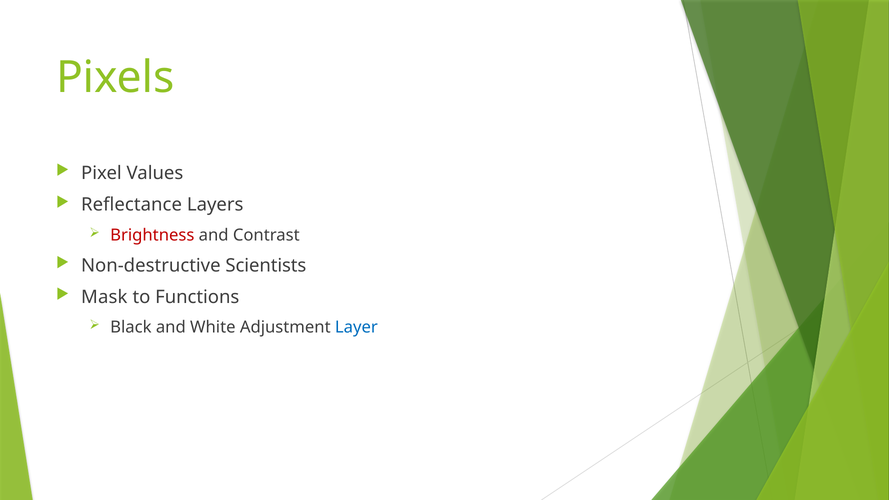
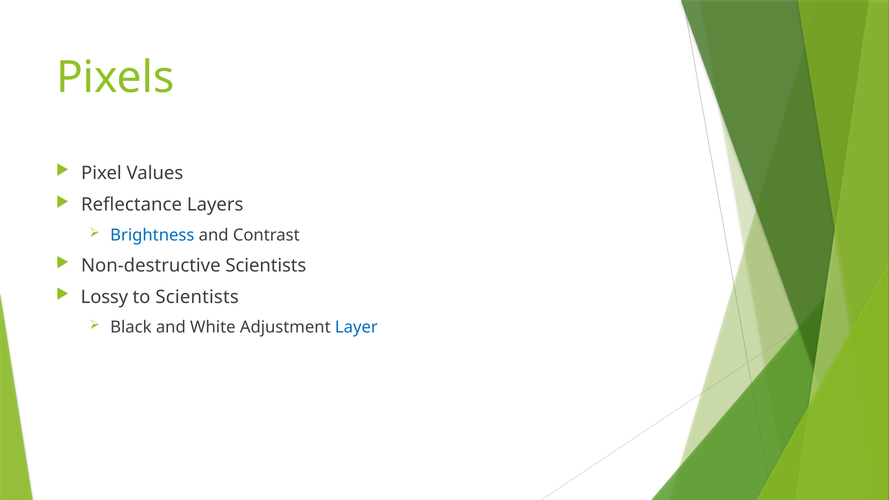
Brightness colour: red -> blue
Mask: Mask -> Lossy
to Functions: Functions -> Scientists
